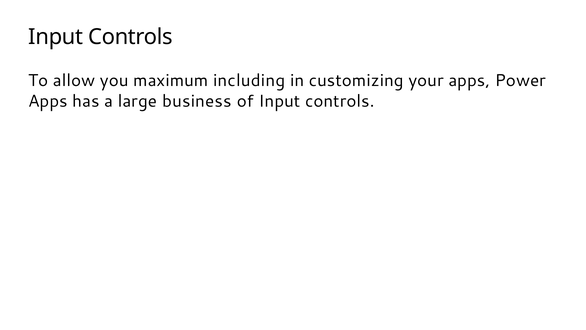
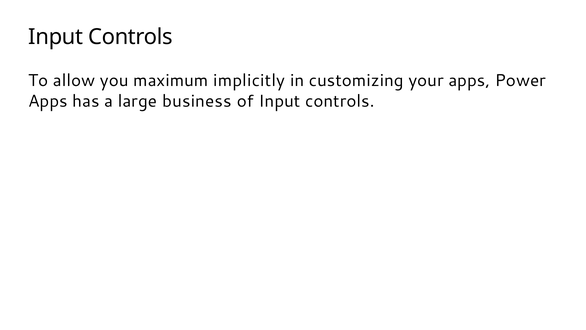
including: including -> implicitly
